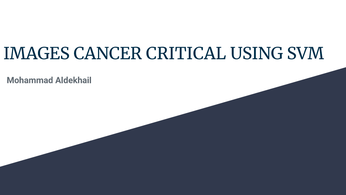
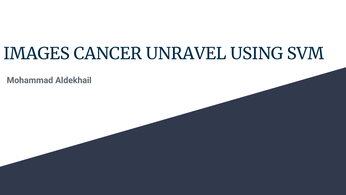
CRITICAL: CRITICAL -> UNRAVEL
